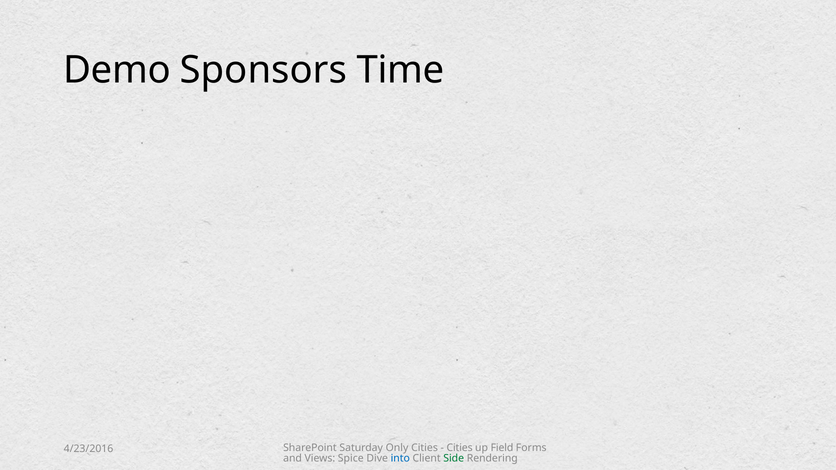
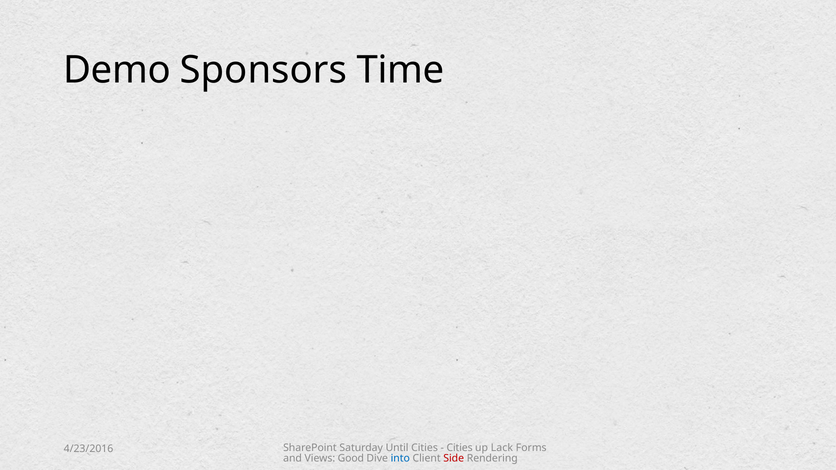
Only: Only -> Until
Field: Field -> Lack
Spice: Spice -> Good
Side colour: green -> red
